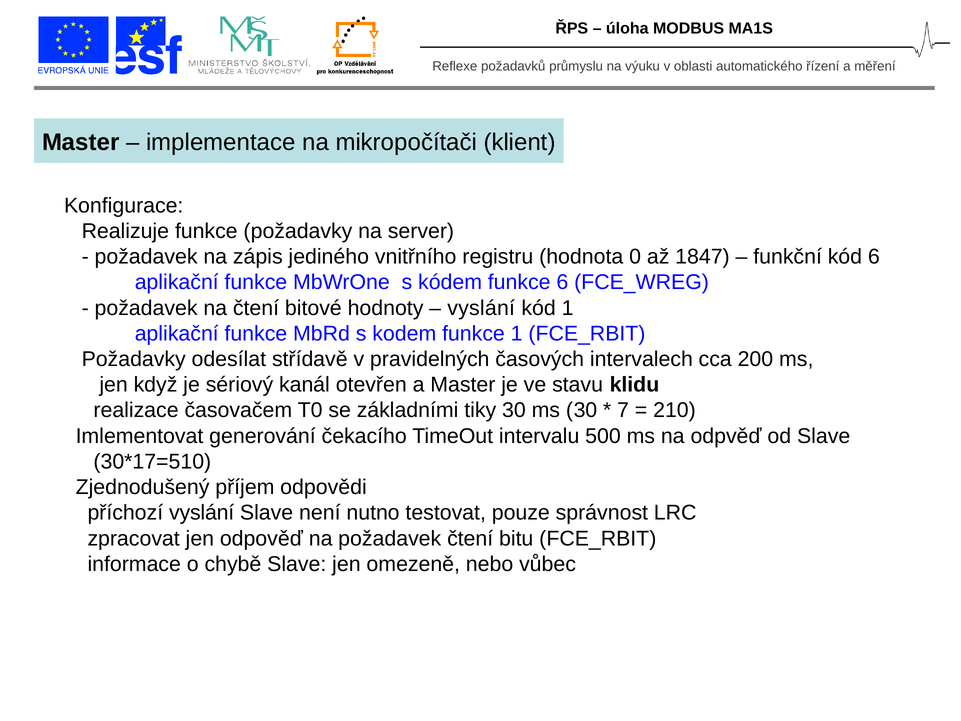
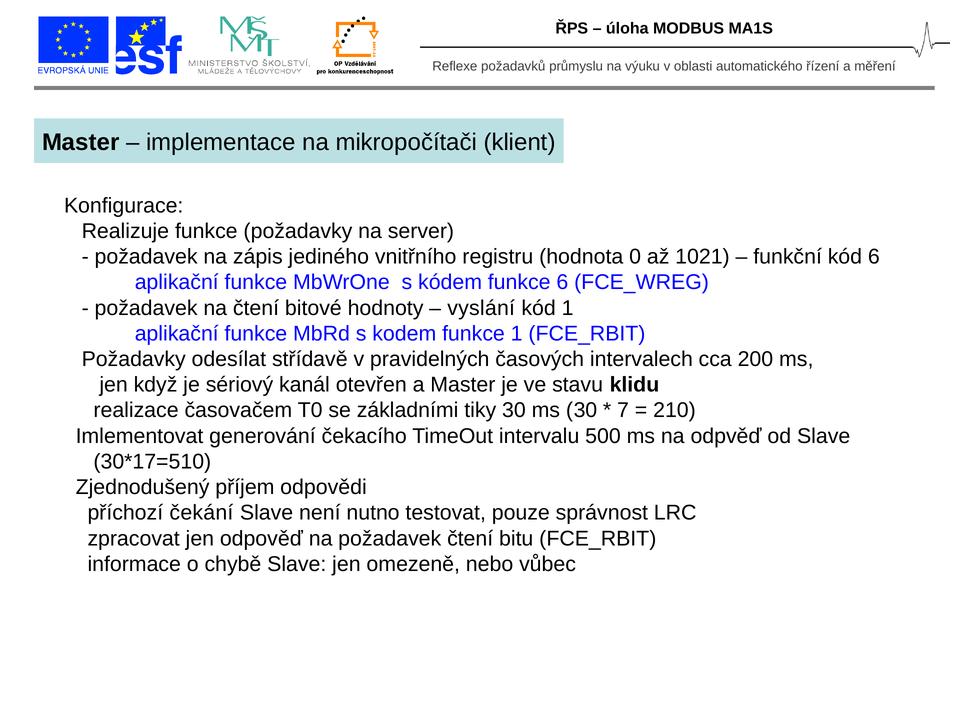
1847: 1847 -> 1021
příchozí vyslání: vyslání -> čekání
